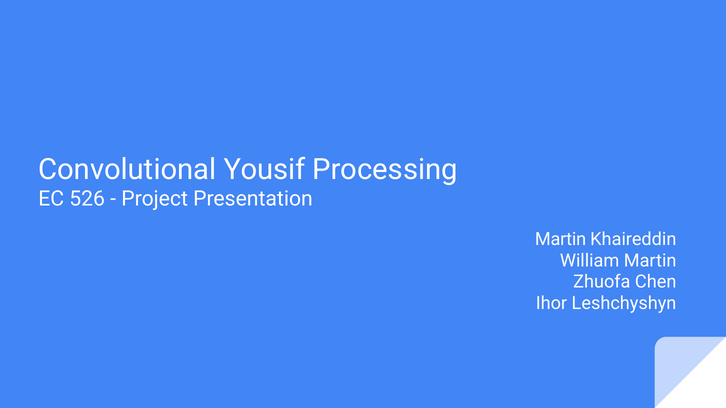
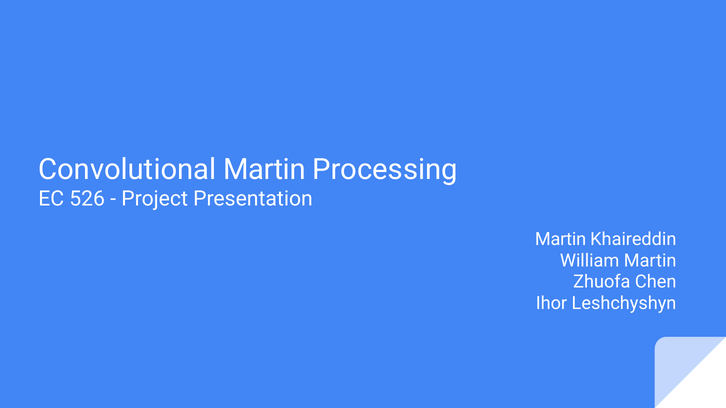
Convolutional Yousif: Yousif -> Martin
